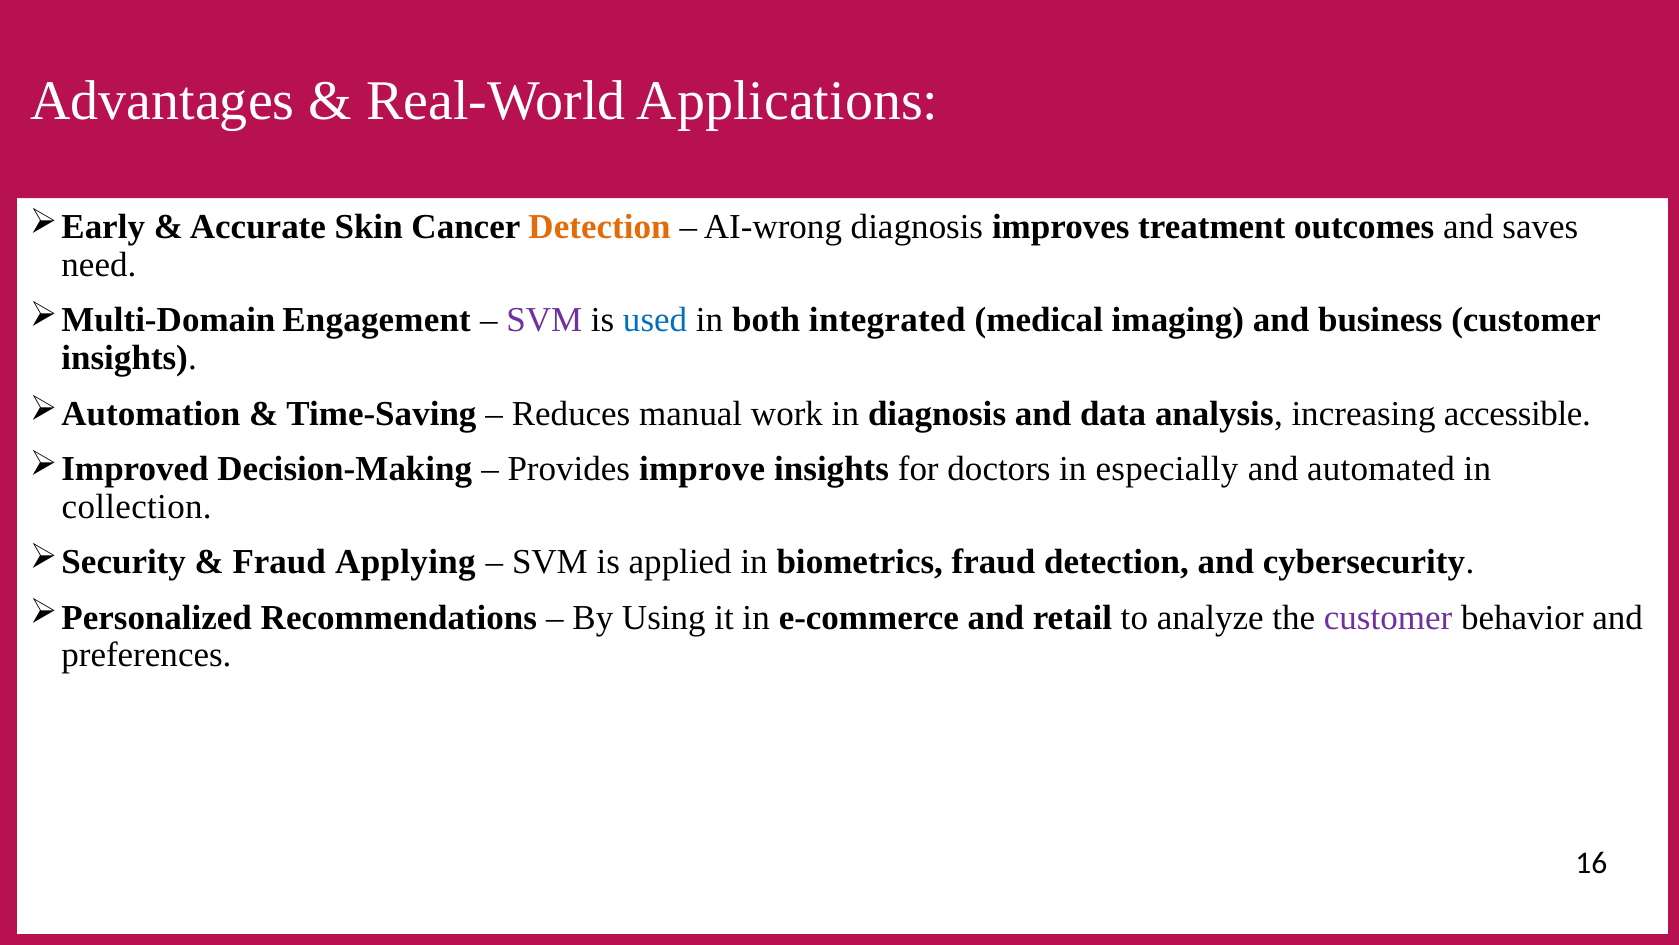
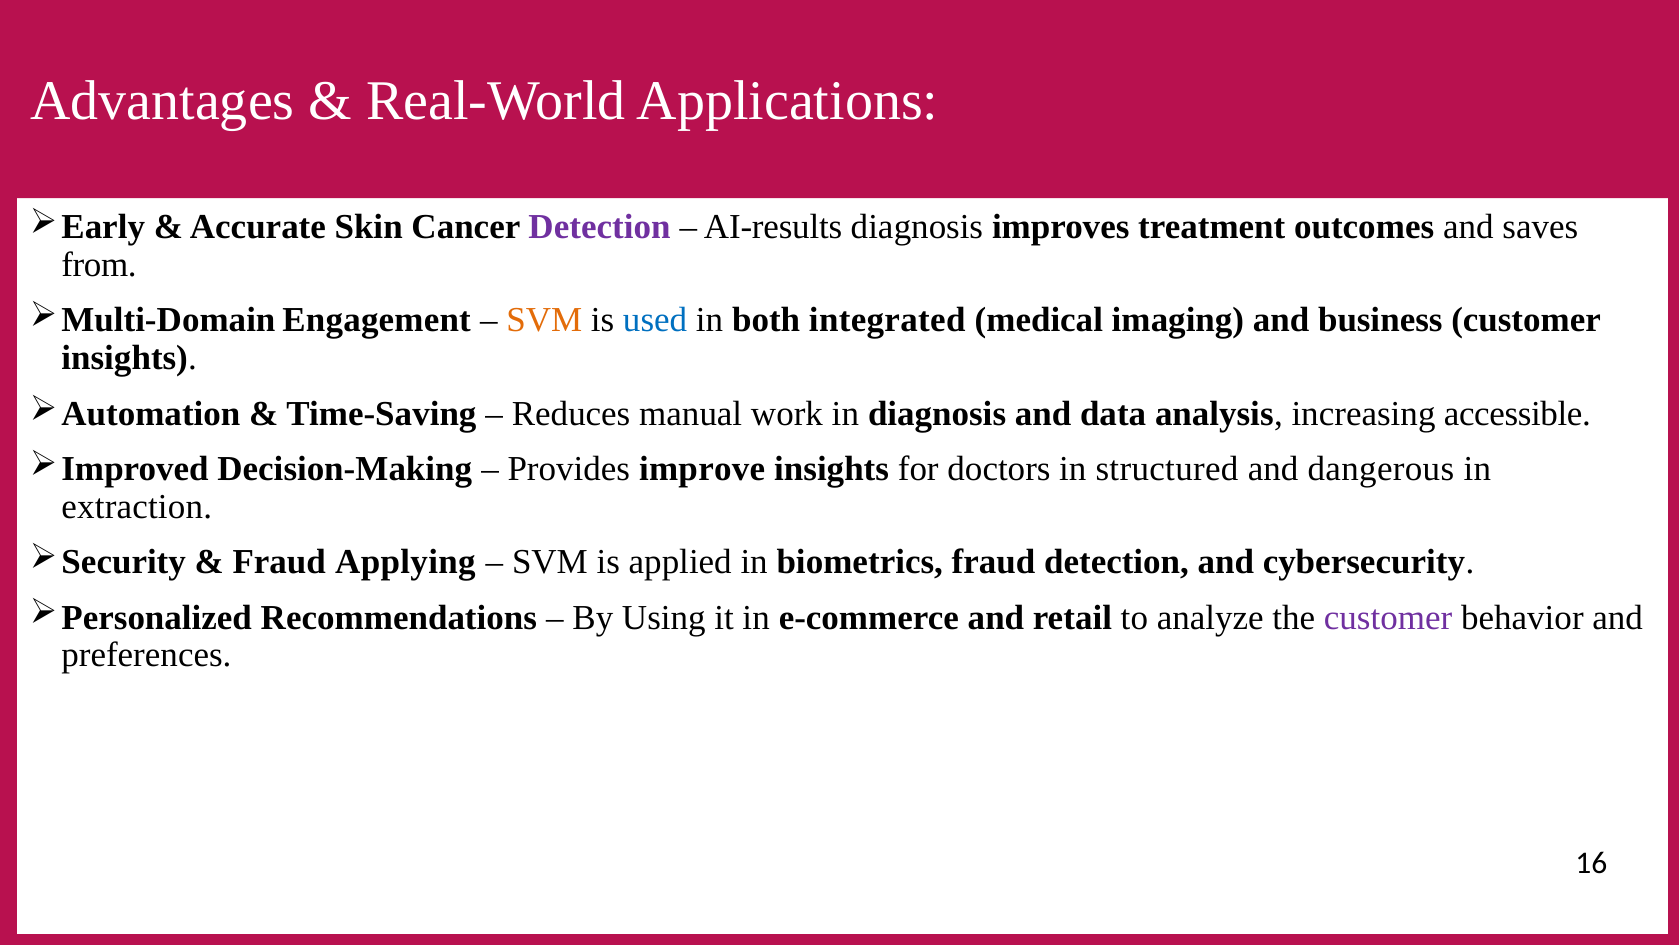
Detection at (599, 227) colour: orange -> purple
AI-wrong: AI-wrong -> AI-results
need: need -> from
SVM at (544, 320) colour: purple -> orange
especially: especially -> structured
automated: automated -> dangerous
collection: collection -> extraction
